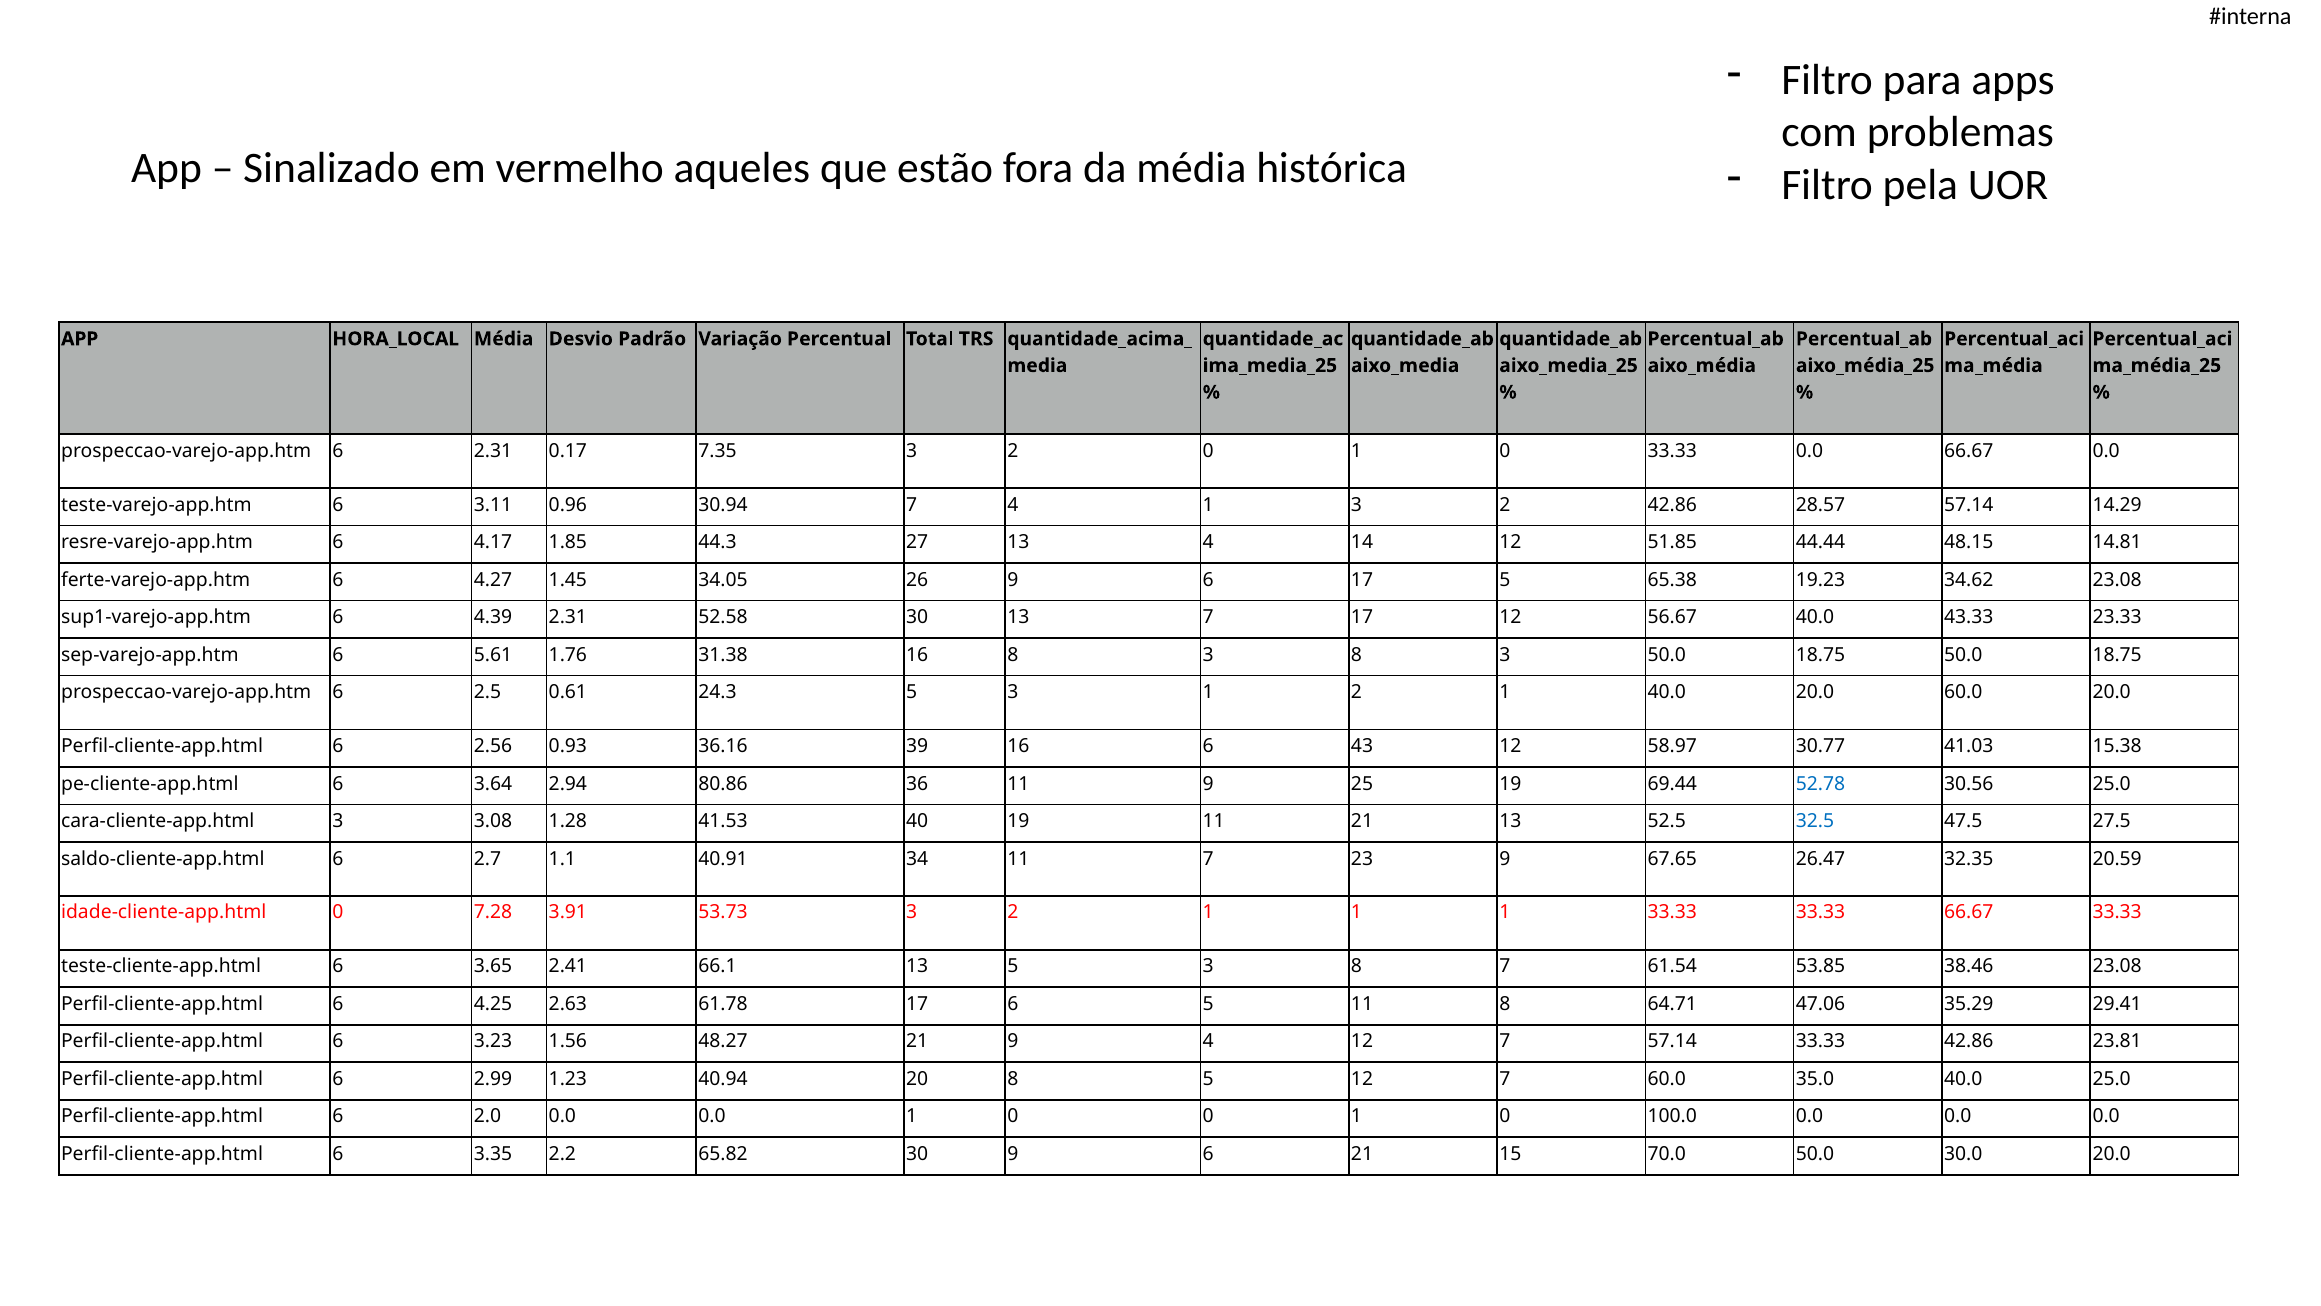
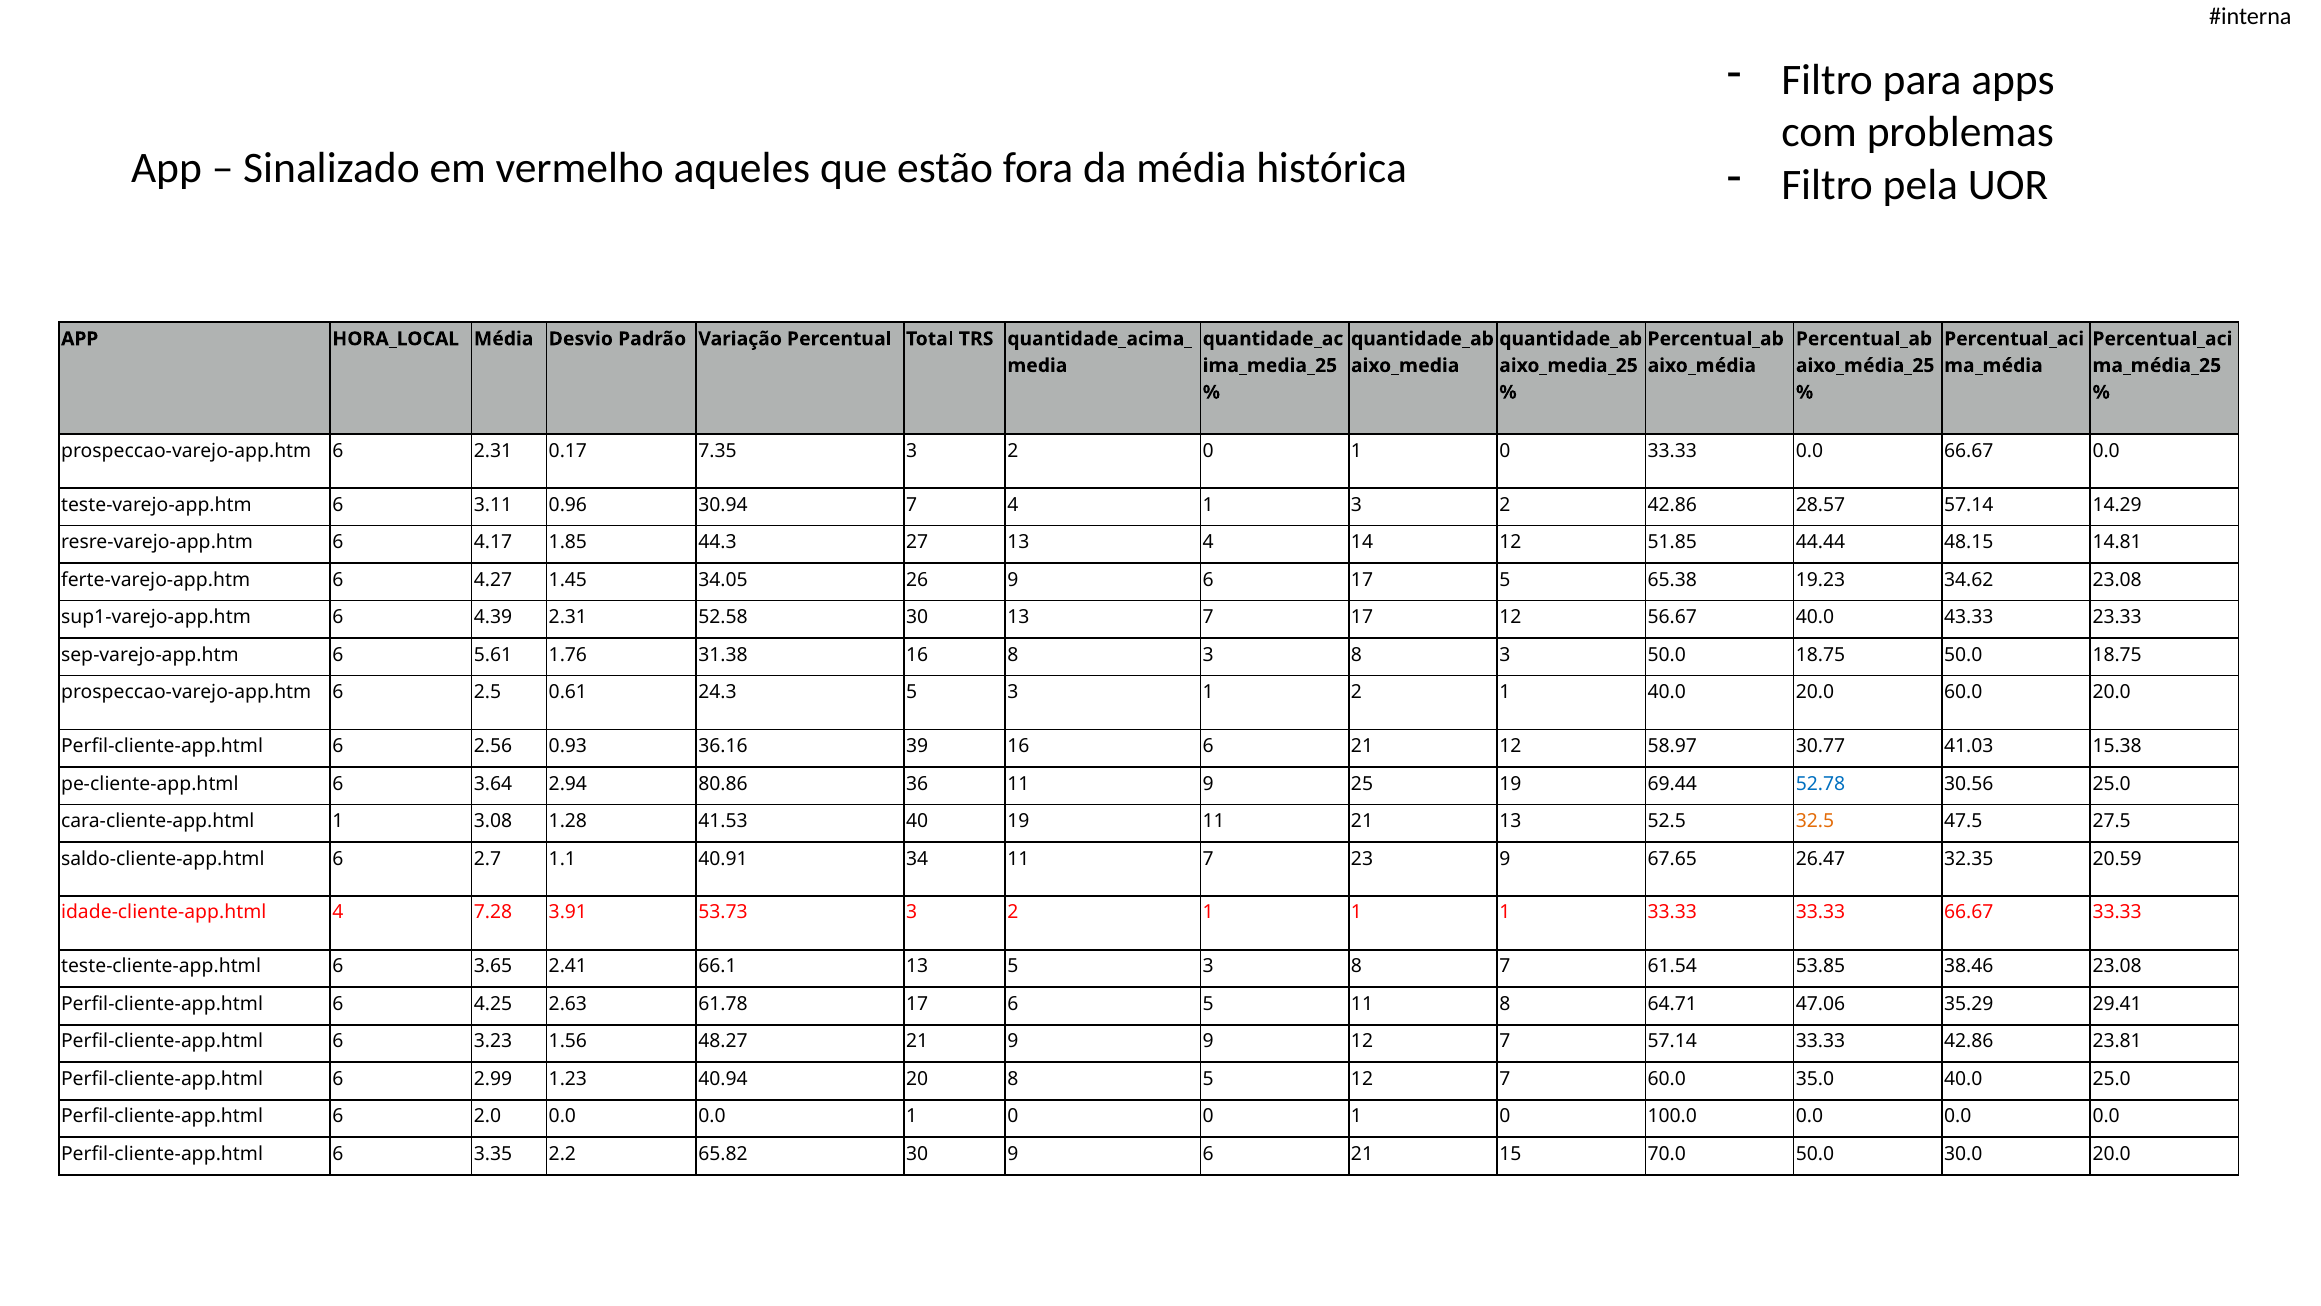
16 6 43: 43 -> 21
cara-cliente-app.html 3: 3 -> 1
32.5 colour: blue -> orange
idade-cliente-app.html 0: 0 -> 4
9 4: 4 -> 9
